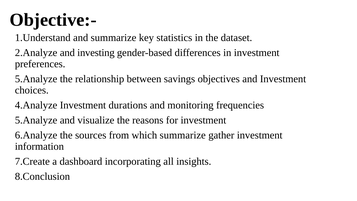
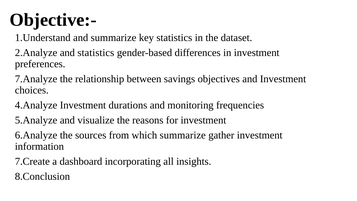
and investing: investing -> statistics
5.Analyze at (36, 79): 5.Analyze -> 7.Analyze
